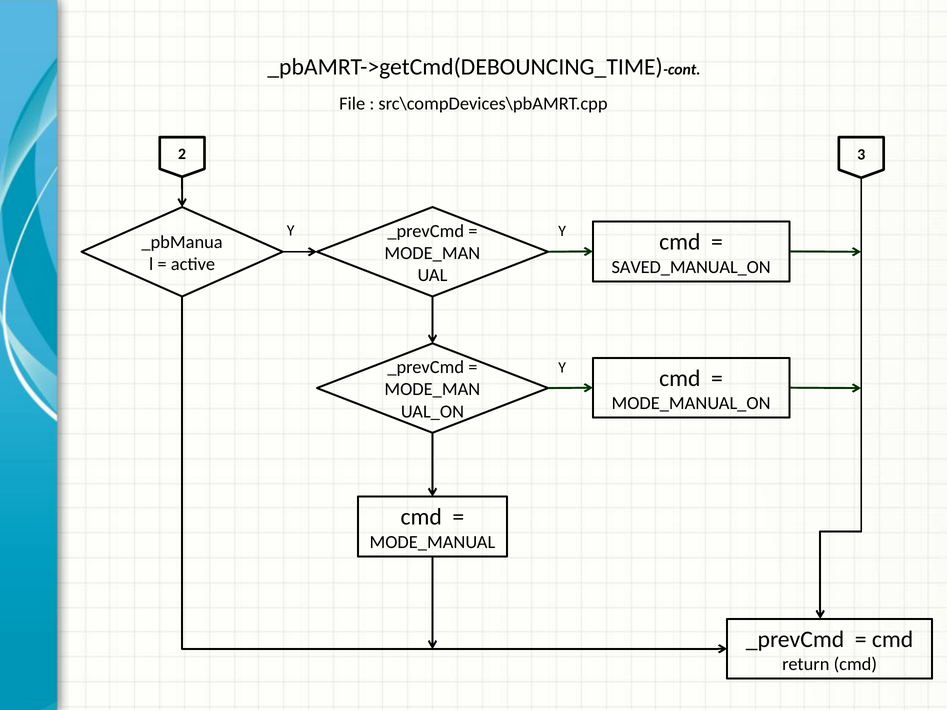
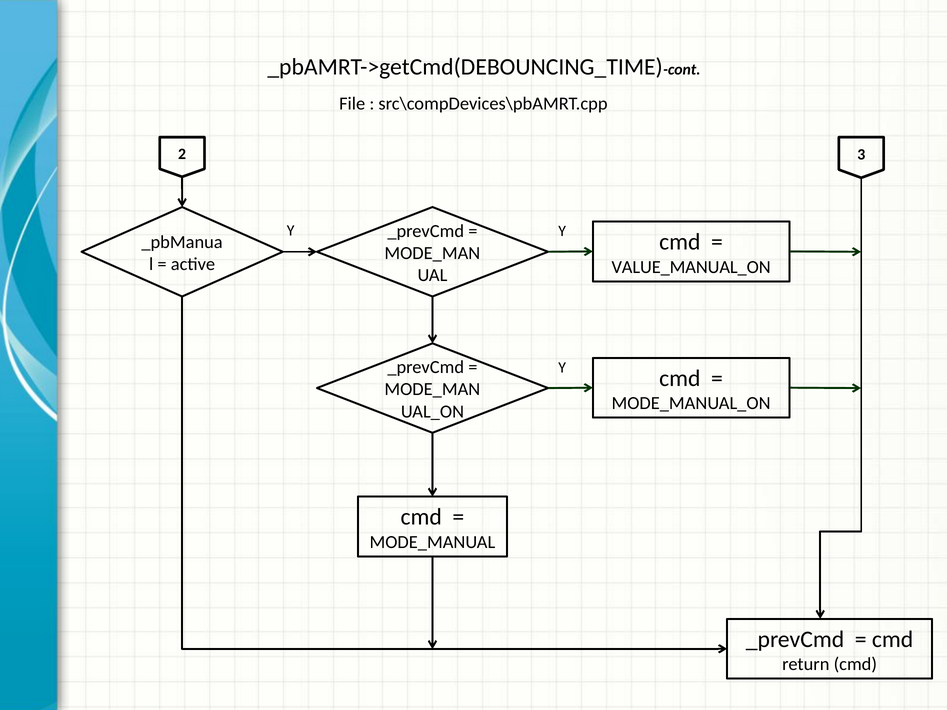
SAVED_MANUAL_ON: SAVED_MANUAL_ON -> VALUE_MANUAL_ON
